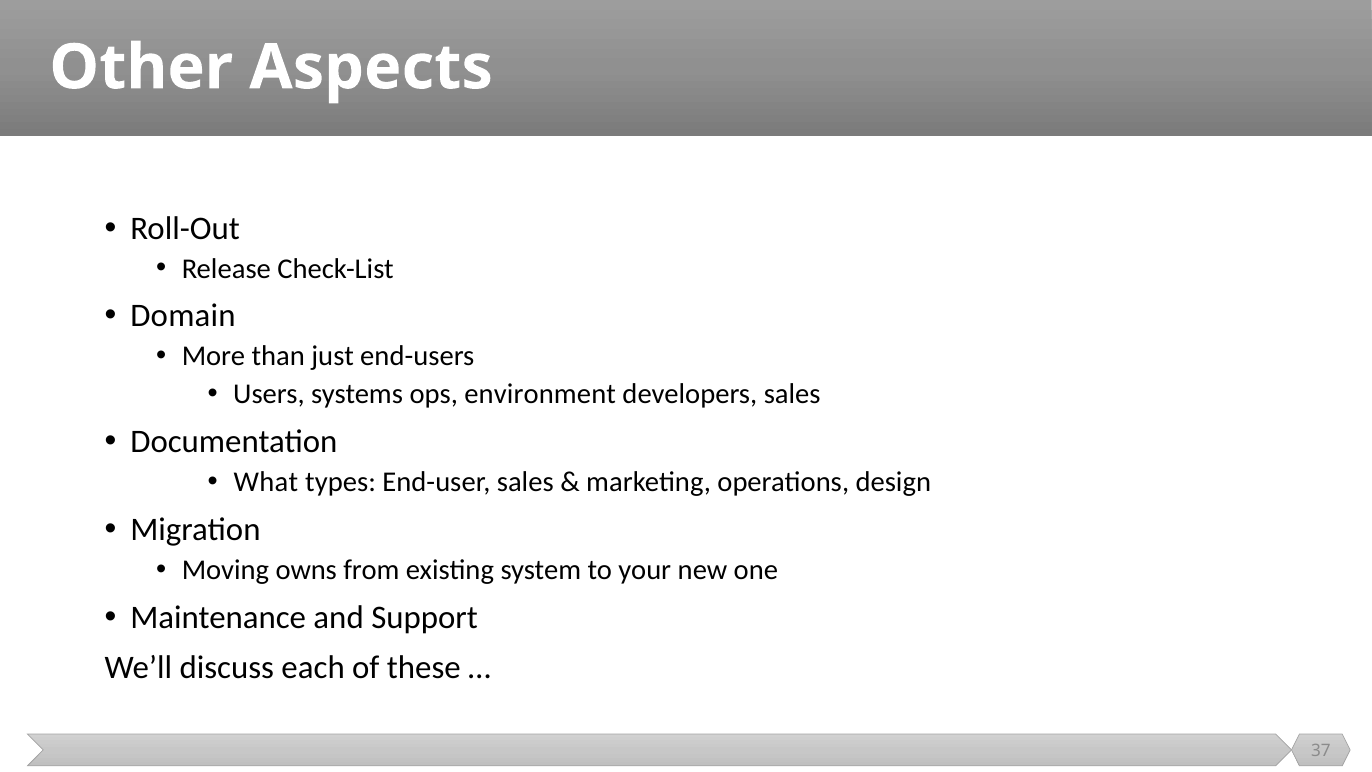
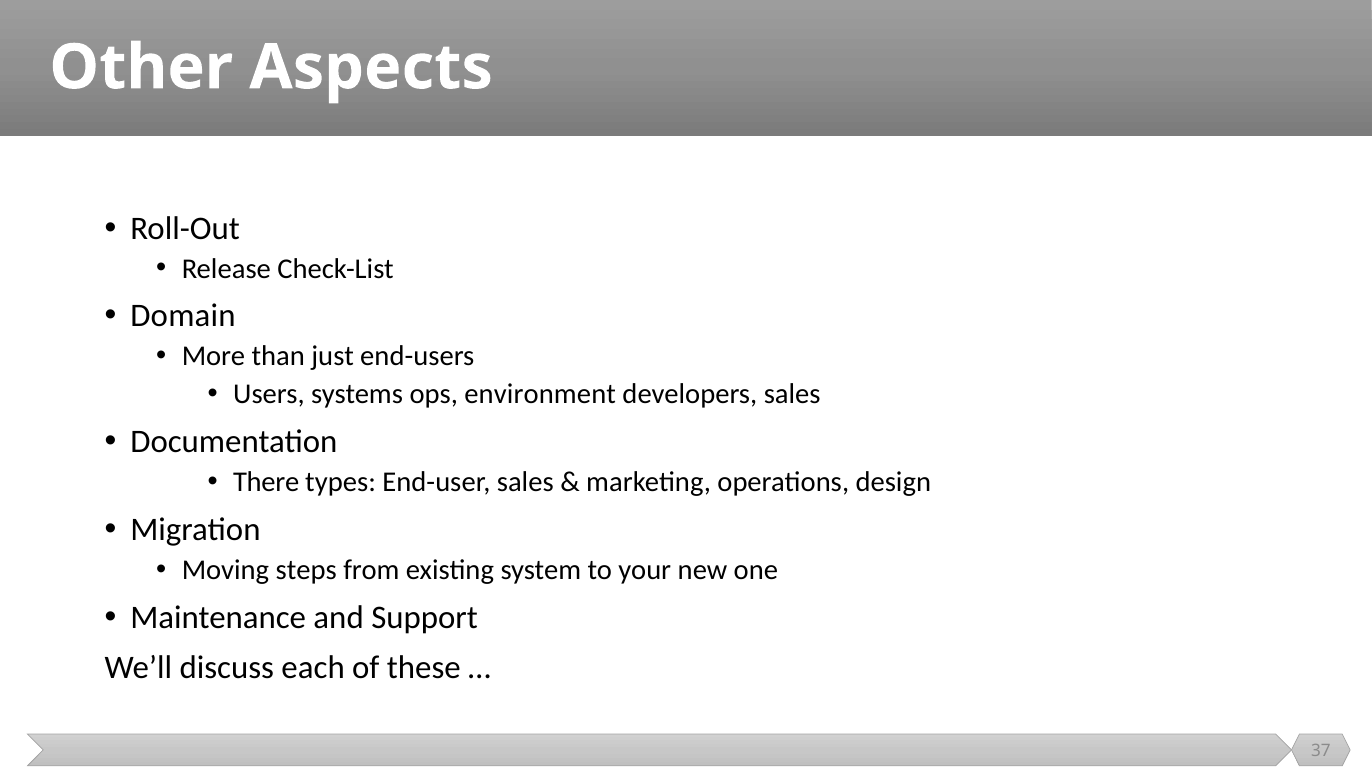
What: What -> There
owns: owns -> steps
